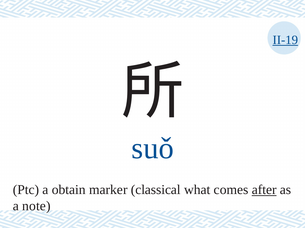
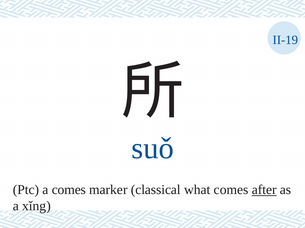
II-19 underline: present -> none
a obtain: obtain -> comes
note: note -> xǐng
